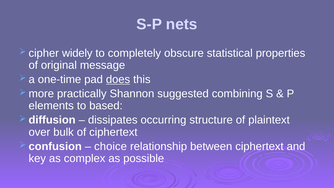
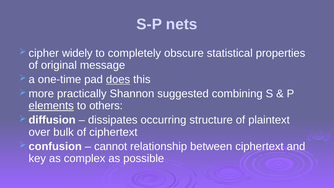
elements underline: none -> present
based: based -> others
choice: choice -> cannot
